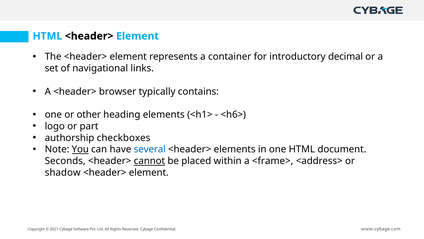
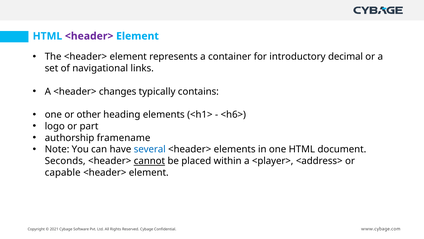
<header> at (89, 36) colour: black -> purple
browser: browser -> changes
checkboxes: checkboxes -> framename
You underline: present -> none
<frame>: <frame> -> <player>
shadow: shadow -> capable
